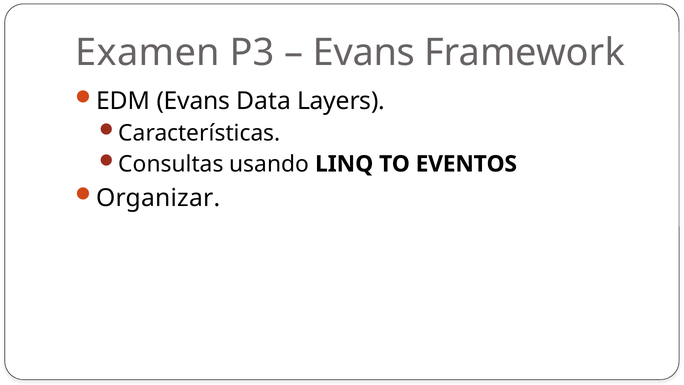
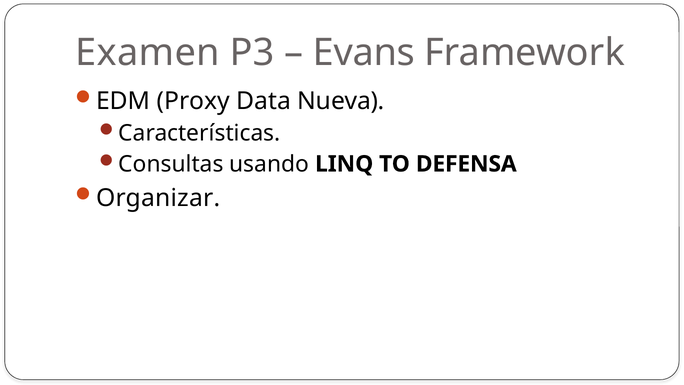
EDM Evans: Evans -> Proxy
Layers: Layers -> Nueva
EVENTOS: EVENTOS -> DEFENSA
